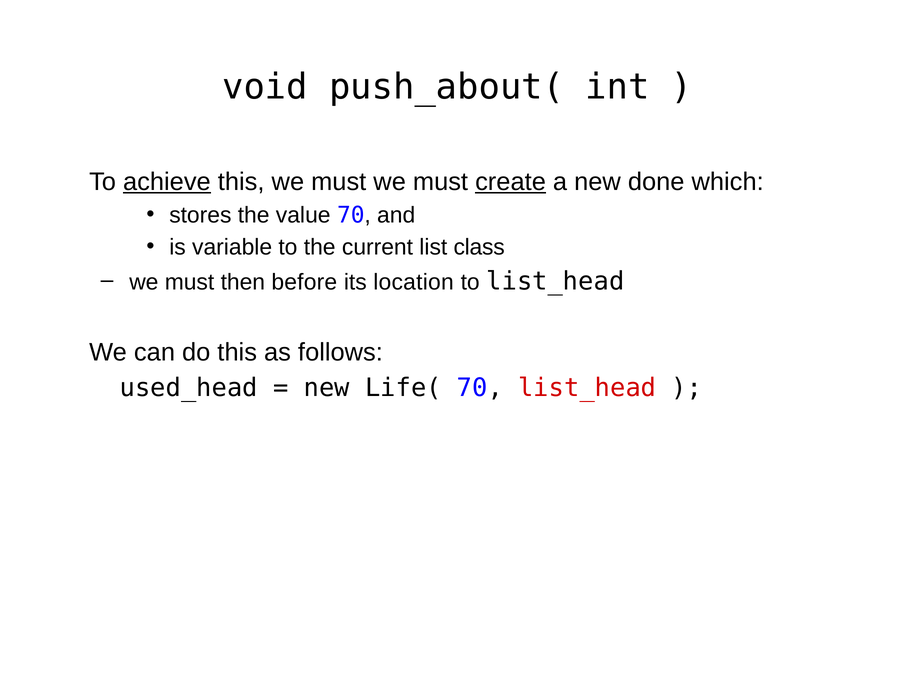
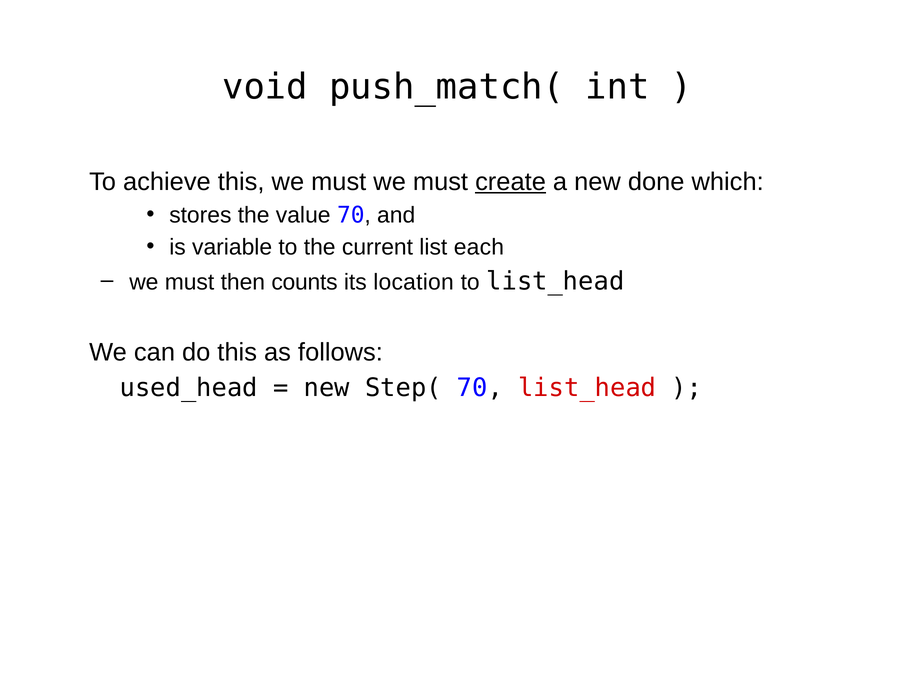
push_about(: push_about( -> push_match(
achieve underline: present -> none
class: class -> each
before: before -> counts
Life(: Life( -> Step(
